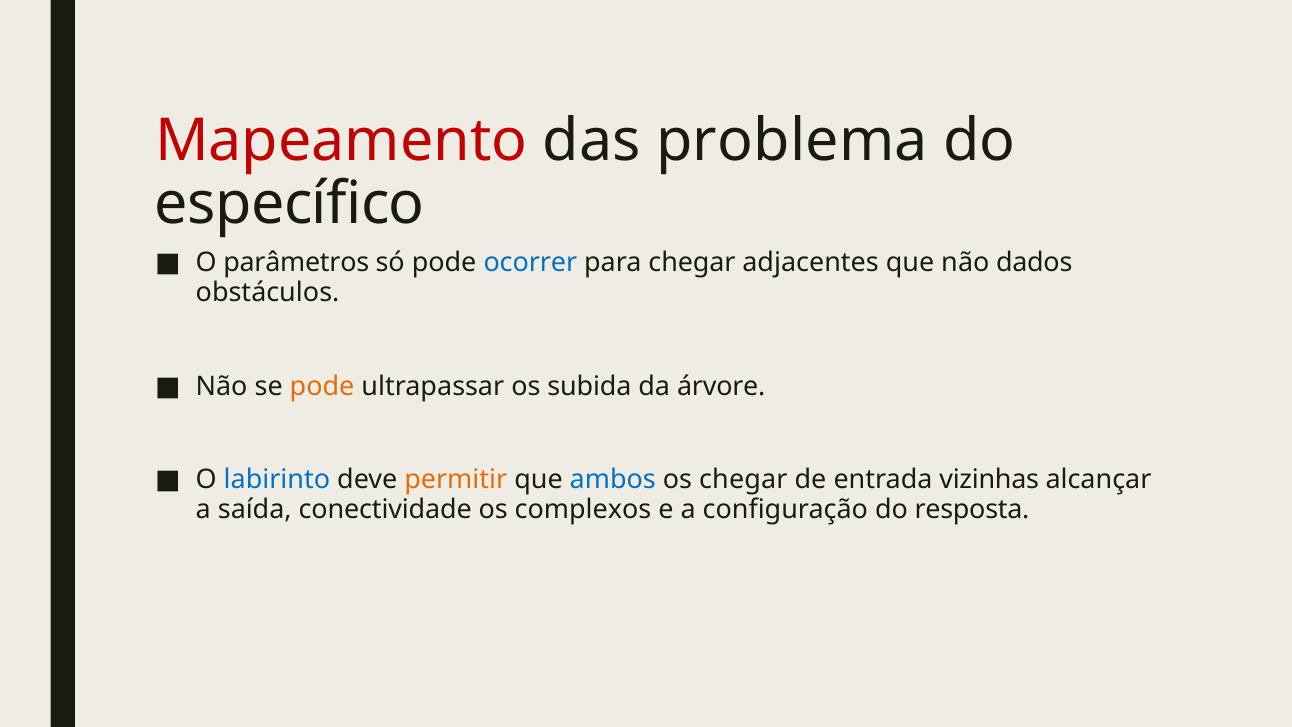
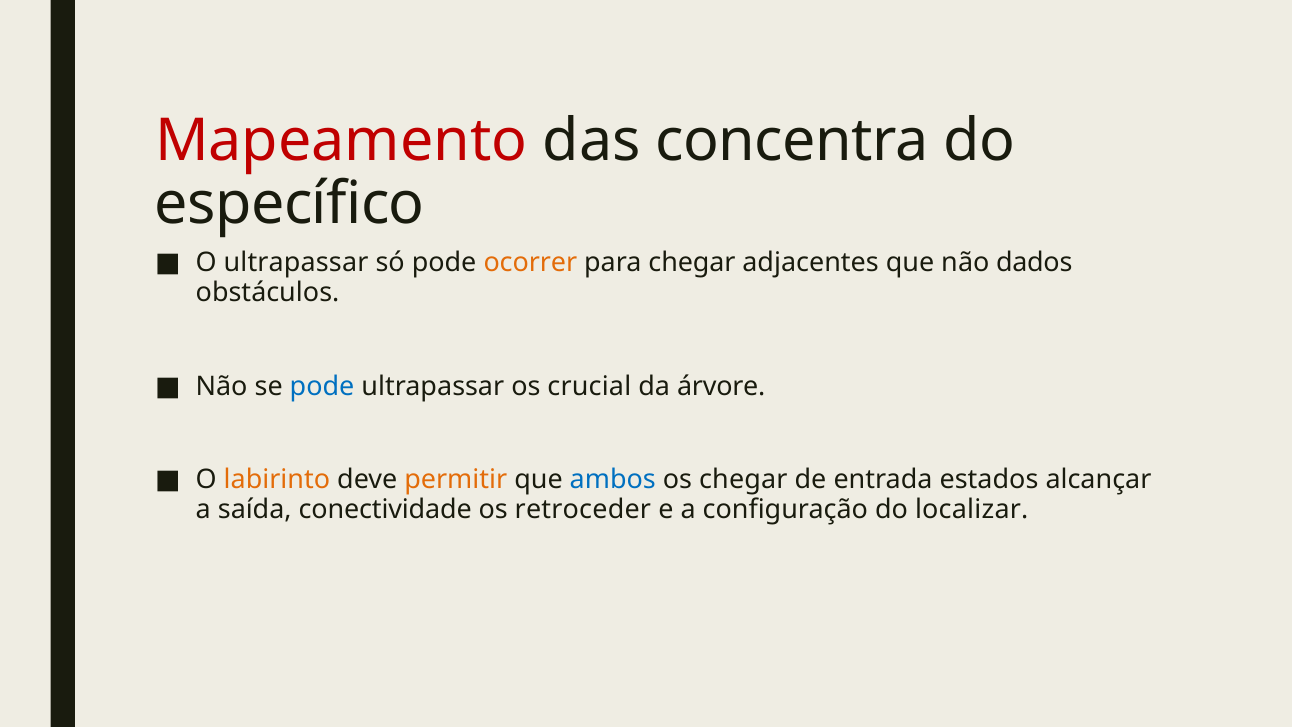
problema: problema -> concentra
O parâmetros: parâmetros -> ultrapassar
ocorrer colour: blue -> orange
pode at (322, 386) colour: orange -> blue
subida: subida -> crucial
labirinto colour: blue -> orange
vizinhas: vizinhas -> estados
complexos: complexos -> retroceder
resposta: resposta -> localizar
